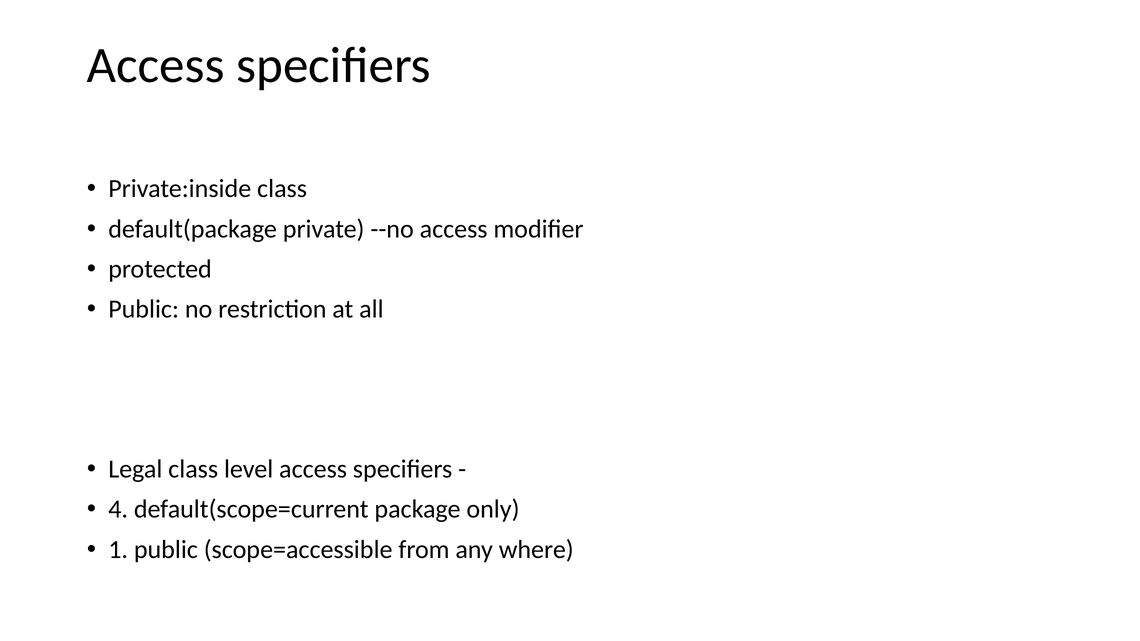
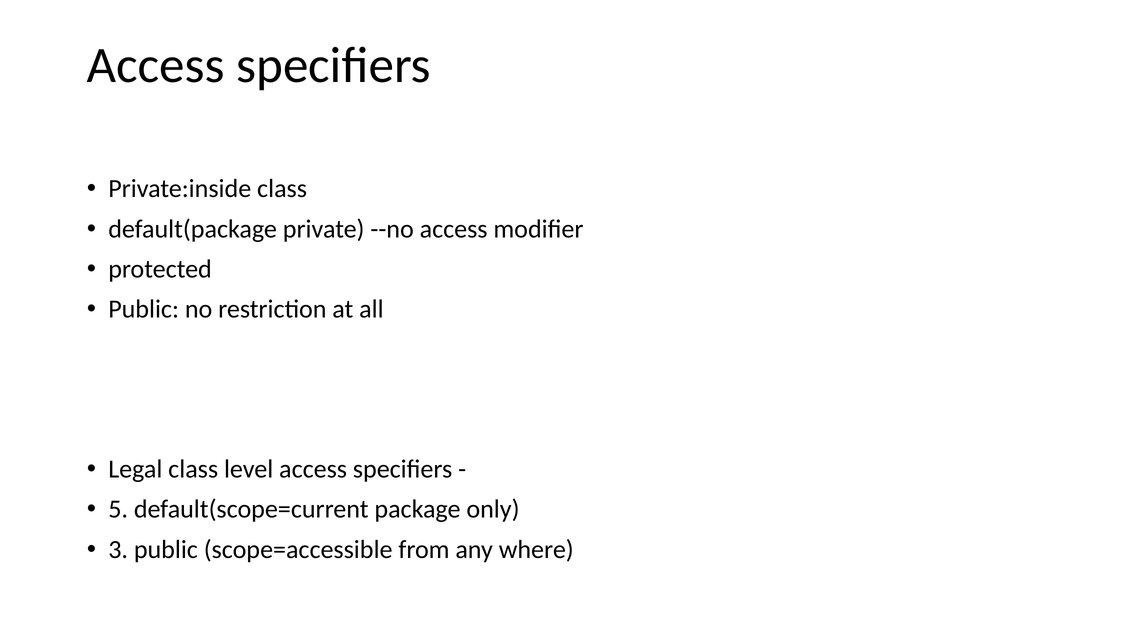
4: 4 -> 5
1: 1 -> 3
